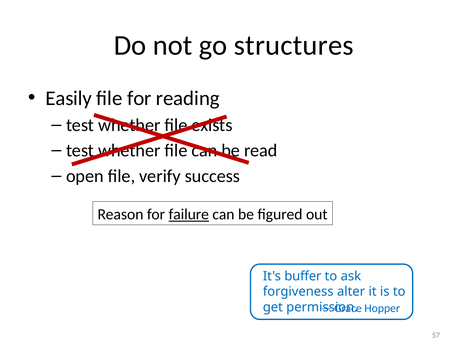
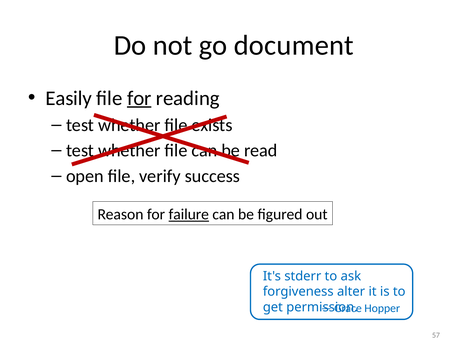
structures: structures -> document
for at (139, 98) underline: none -> present
buffer: buffer -> stderr
